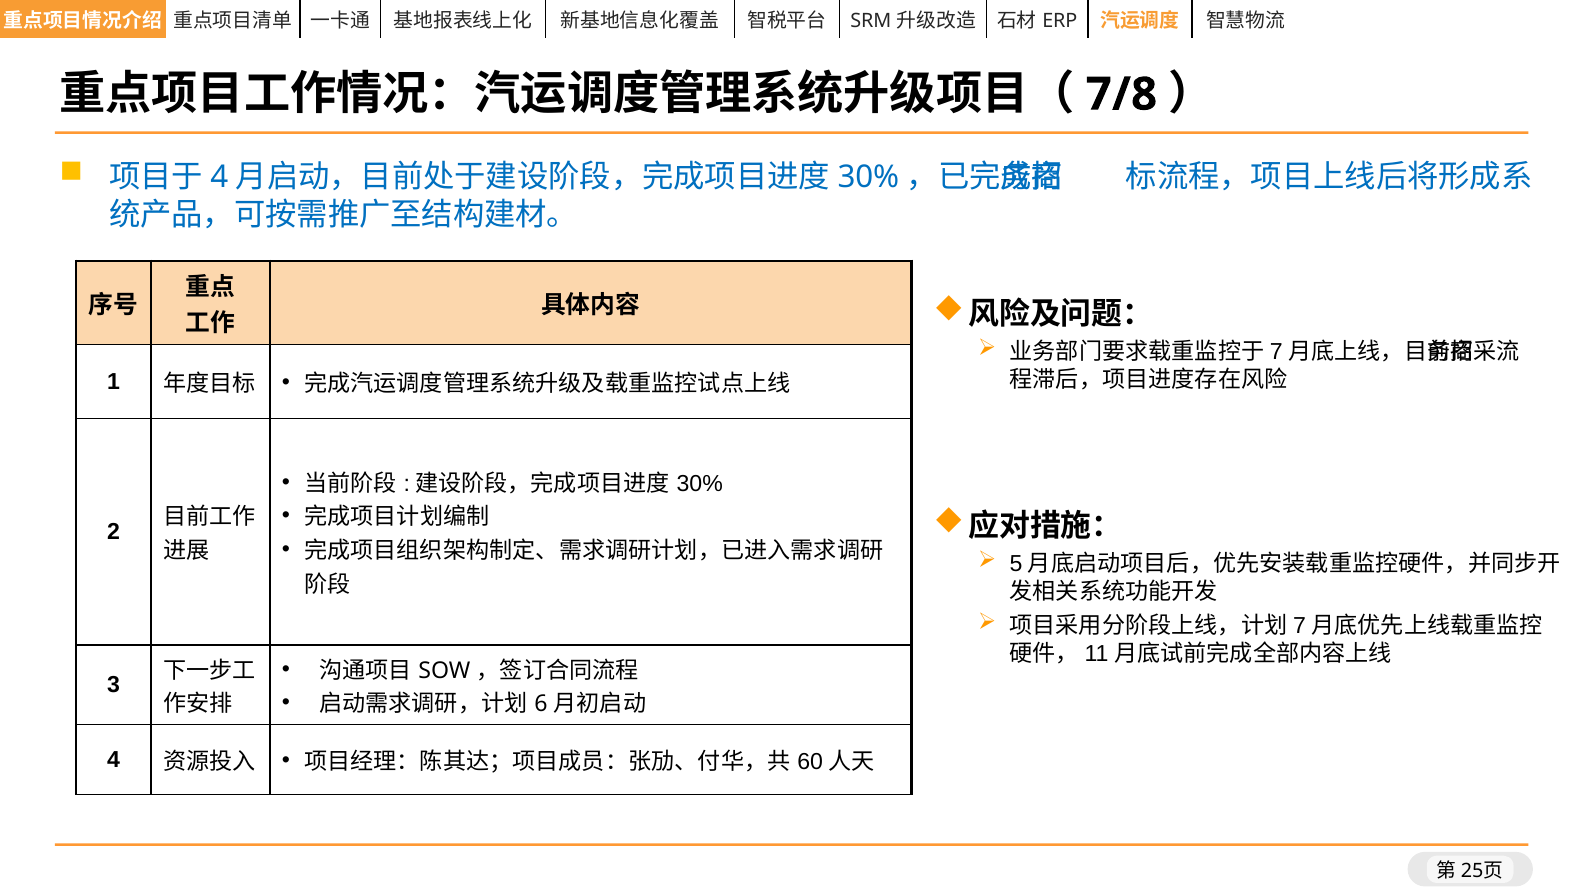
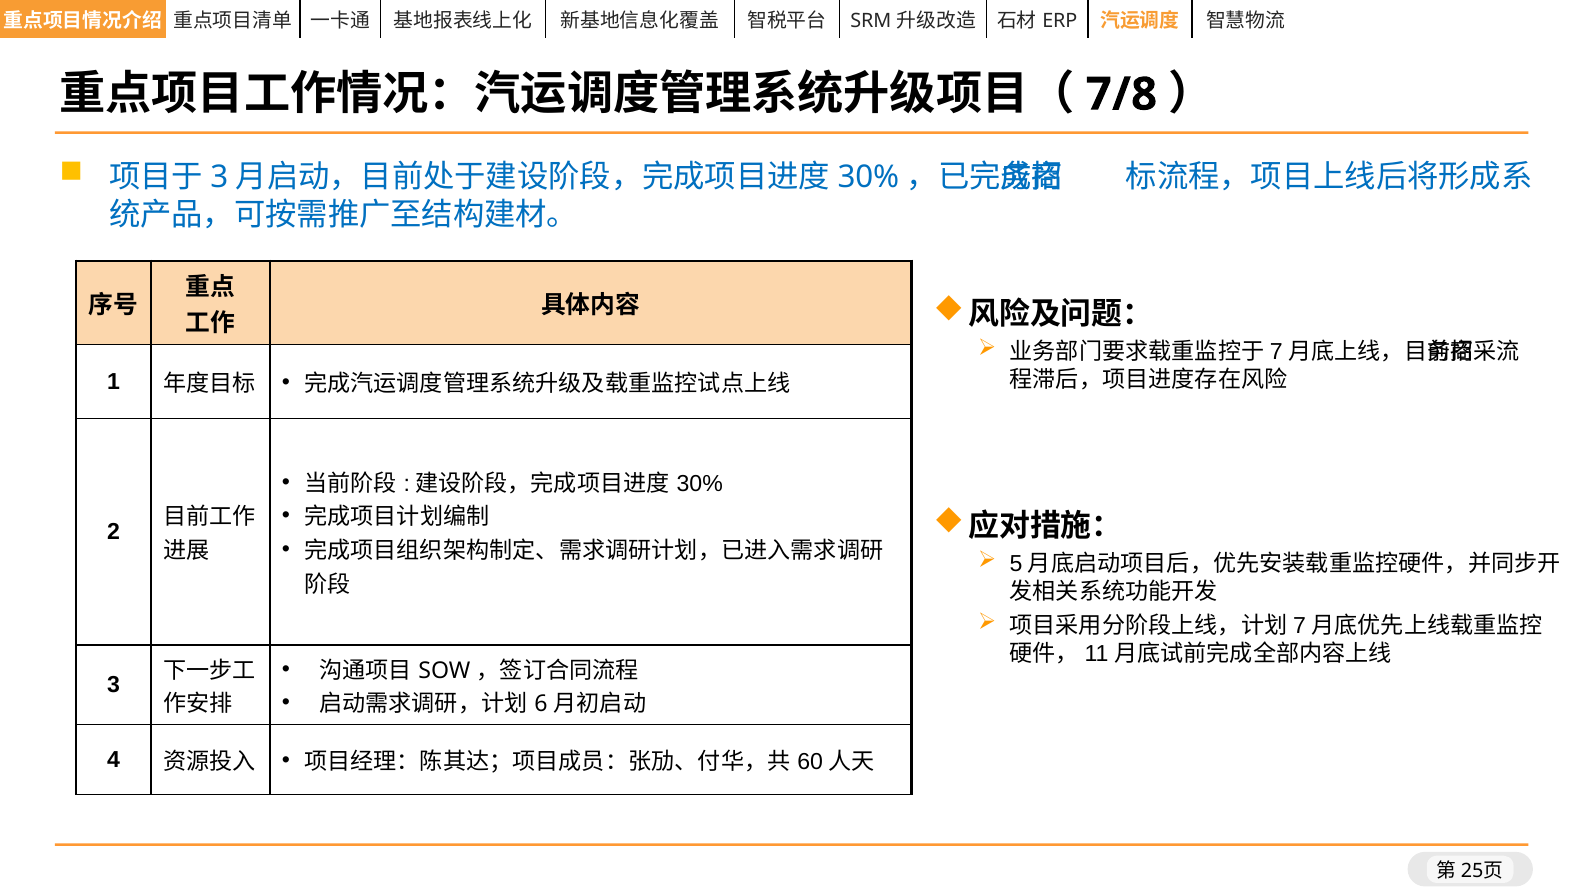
4 at (219, 178): 4 -> 3
